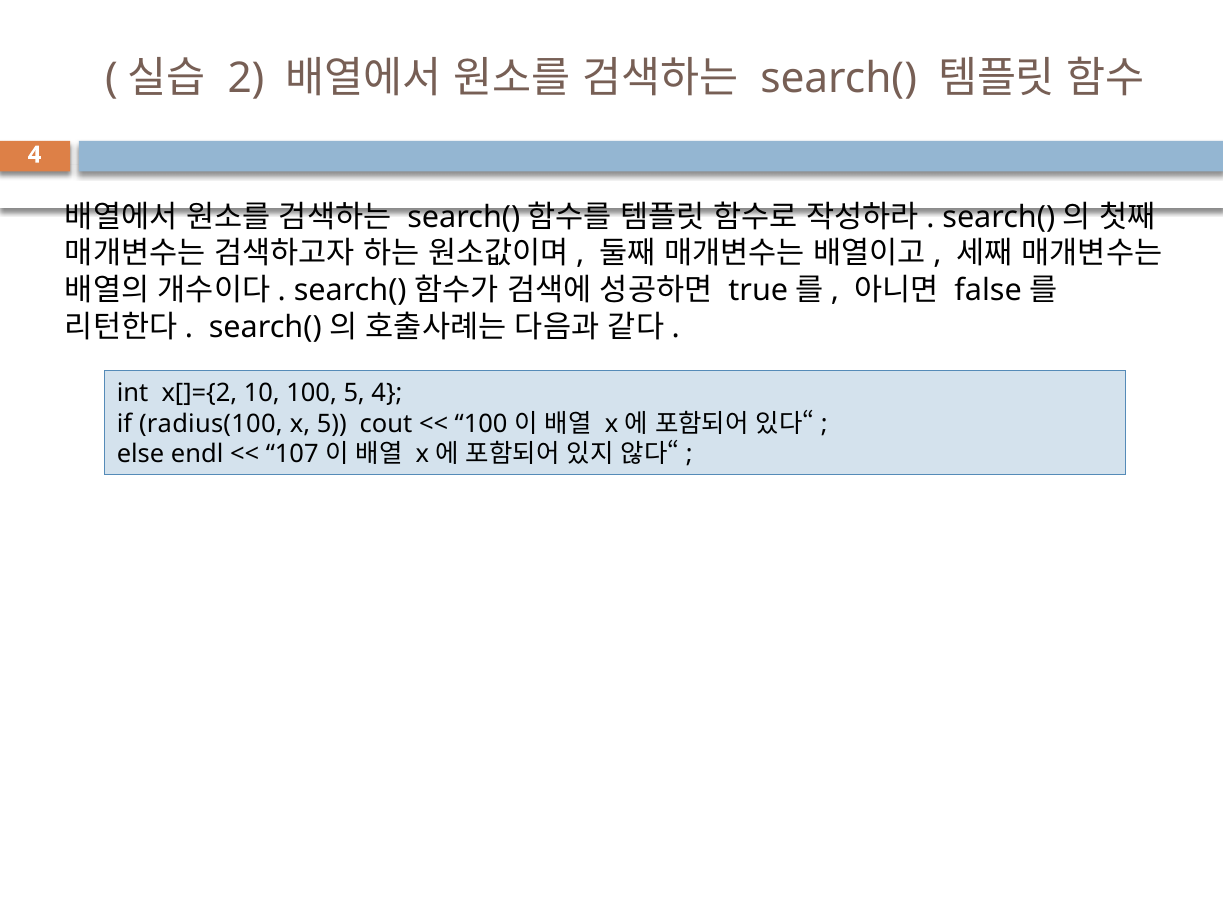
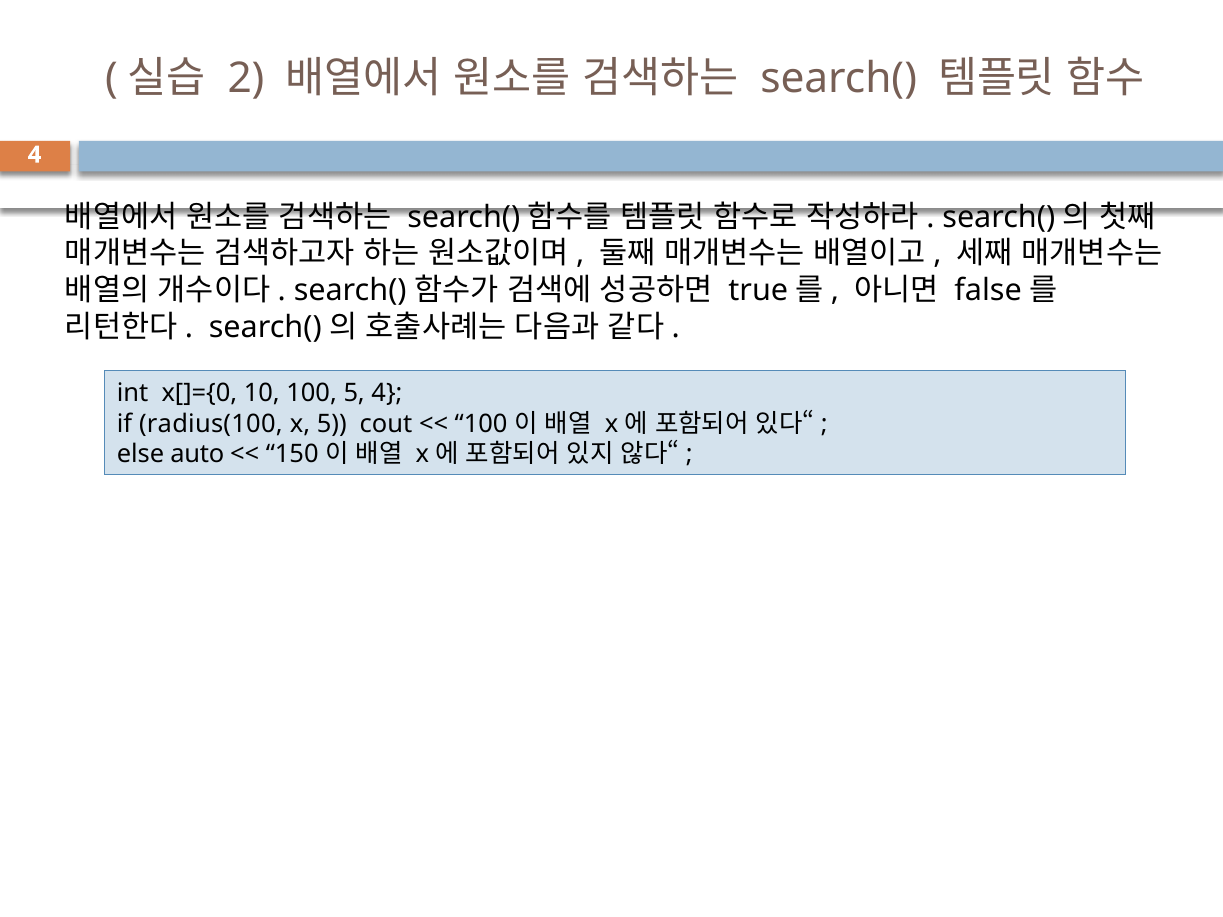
x[]={2: x[]={2 -> x[]={0
endl: endl -> auto
107: 107 -> 150
